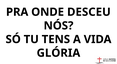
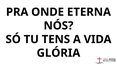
DESCEU: DESCEU -> ETERNA
